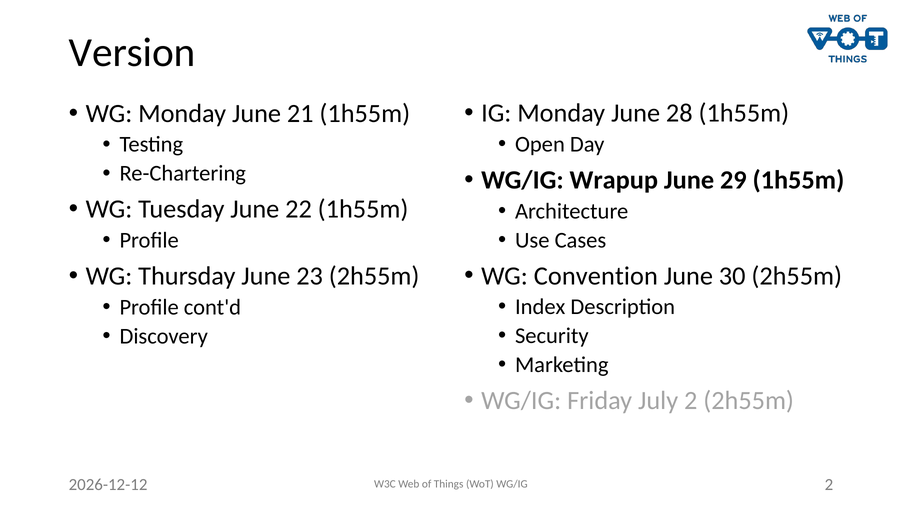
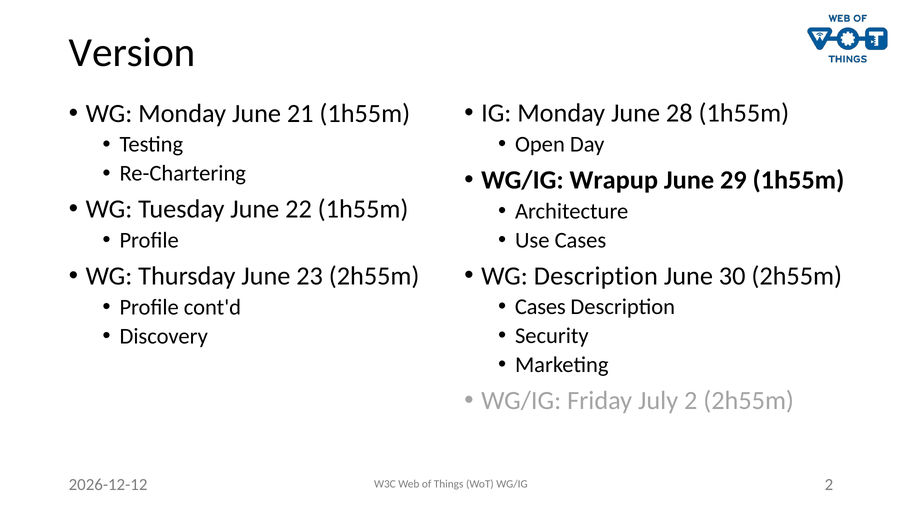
WG Convention: Convention -> Description
Index at (540, 307): Index -> Cases
